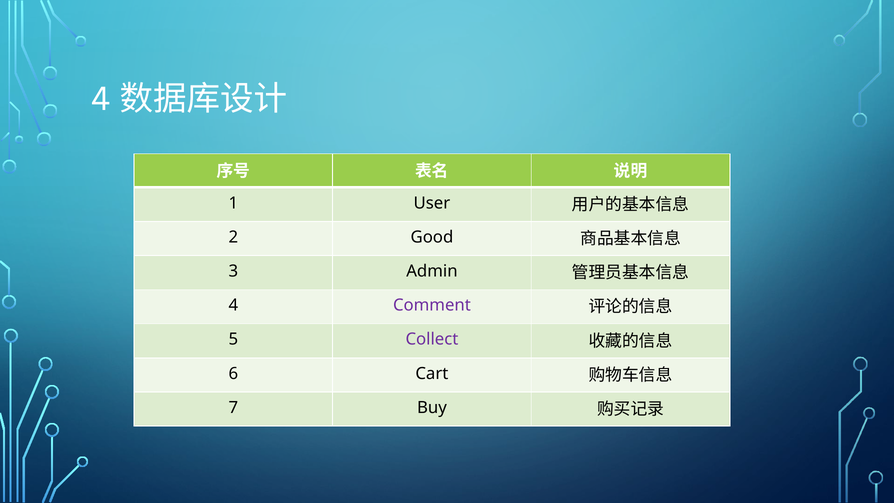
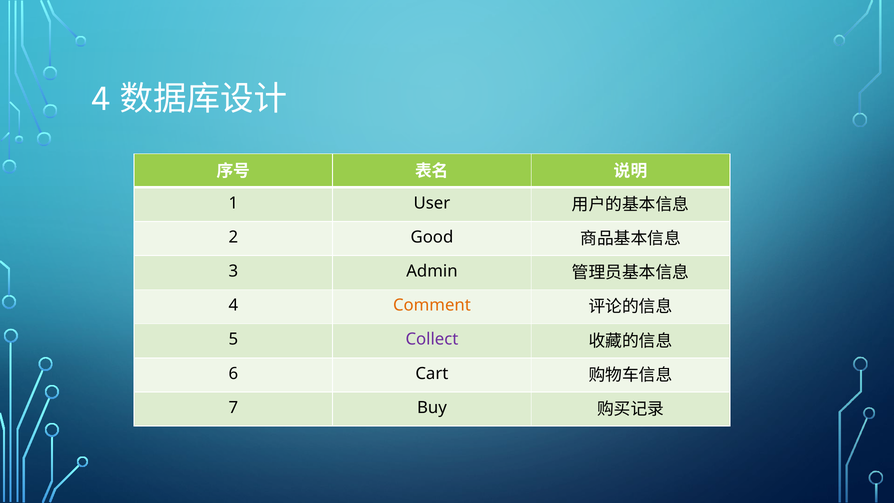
Comment colour: purple -> orange
